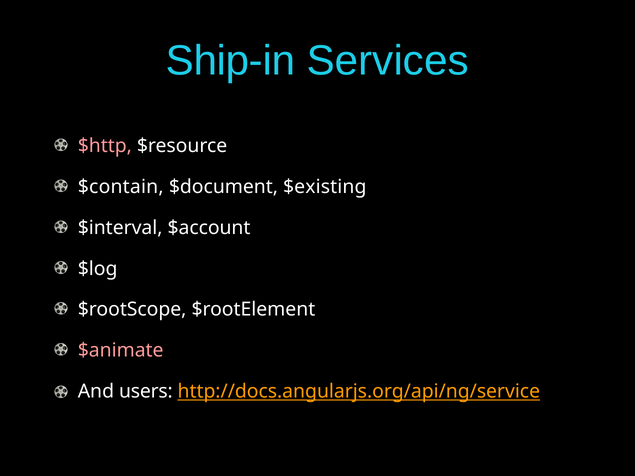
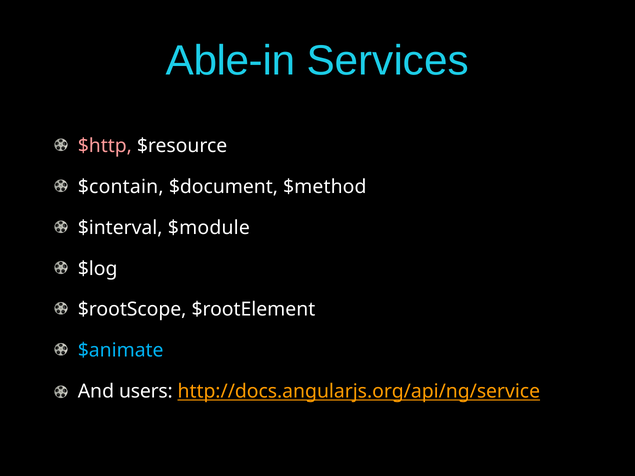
Ship-in: Ship-in -> Able-in
$existing: $existing -> $method
$account: $account -> $module
$animate colour: pink -> light blue
